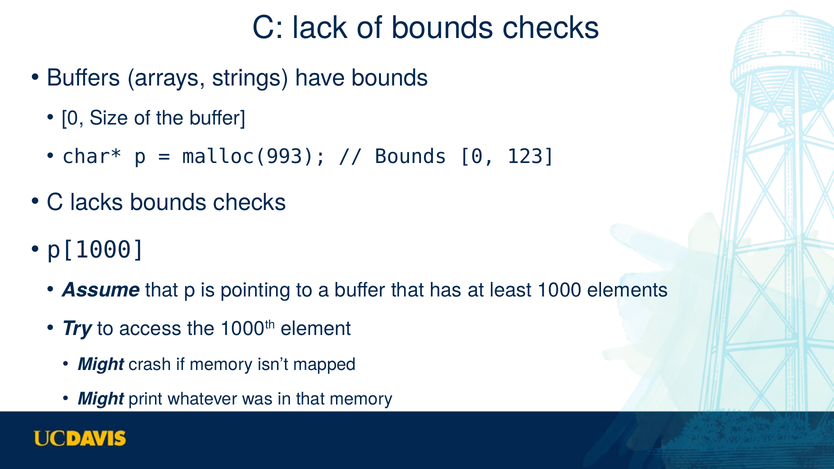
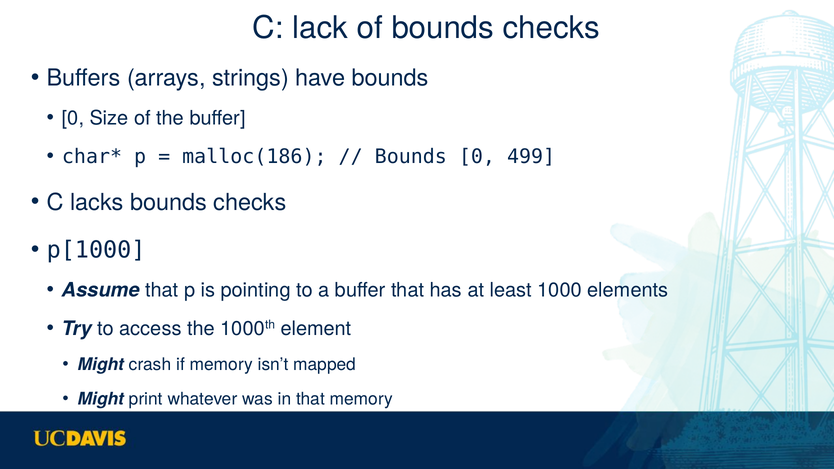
malloc(993: malloc(993 -> malloc(186
123: 123 -> 499
